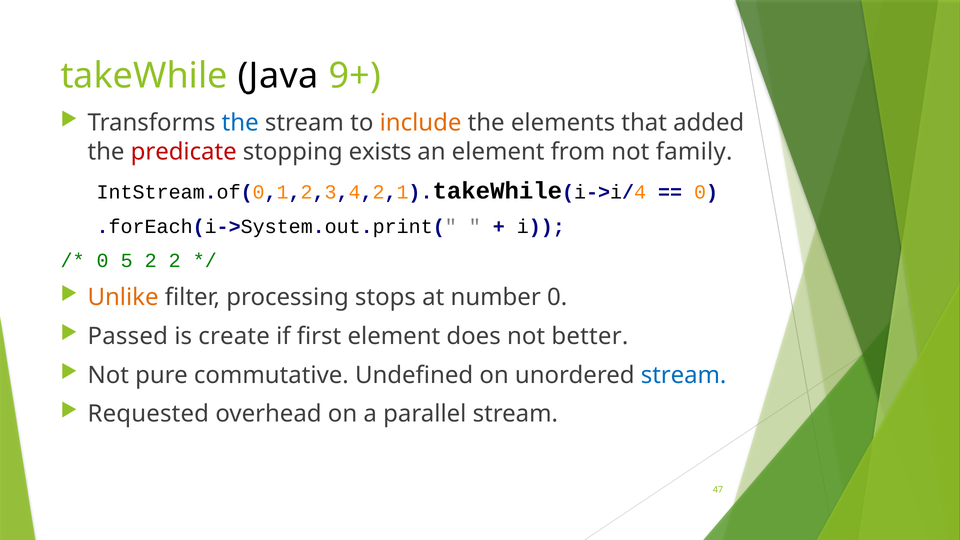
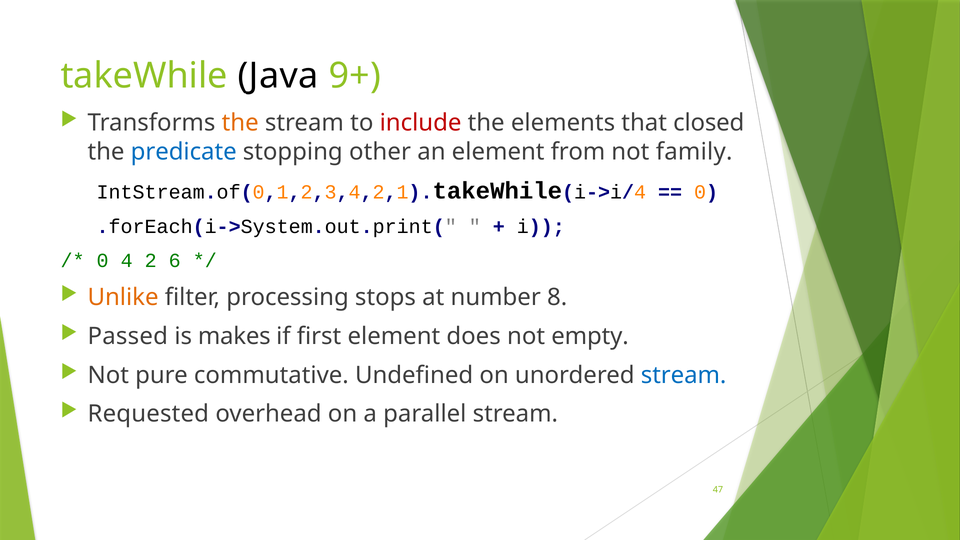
the at (240, 123) colour: blue -> orange
include colour: orange -> red
added: added -> closed
predicate colour: red -> blue
exists: exists -> other
5: 5 -> 4
2 2: 2 -> 6
number 0: 0 -> 8
create: create -> makes
better: better -> empty
